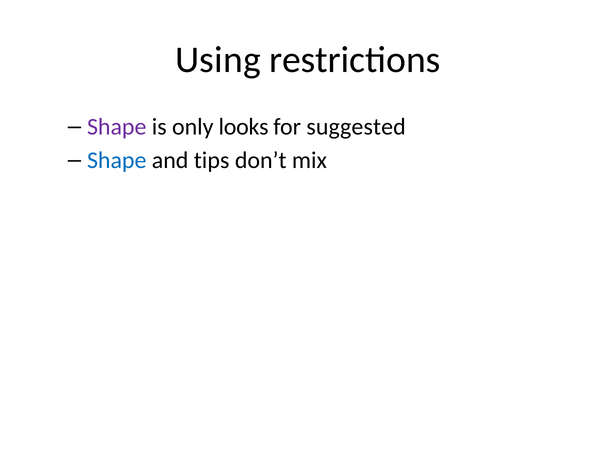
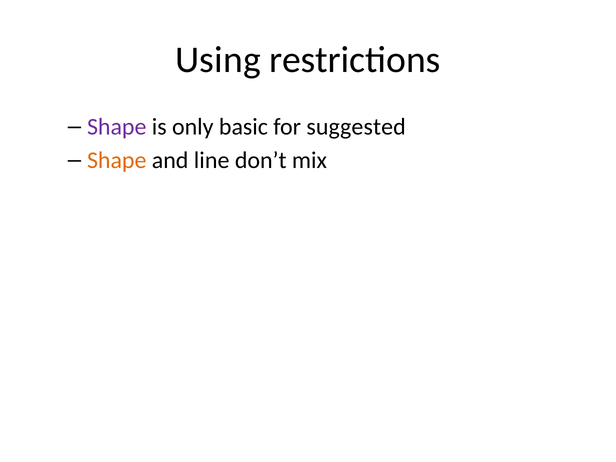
looks: looks -> basic
Shape at (117, 160) colour: blue -> orange
tips: tips -> line
